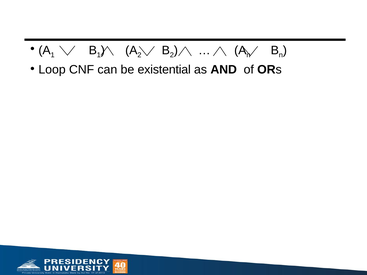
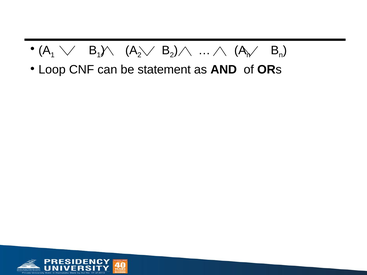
existential: existential -> statement
